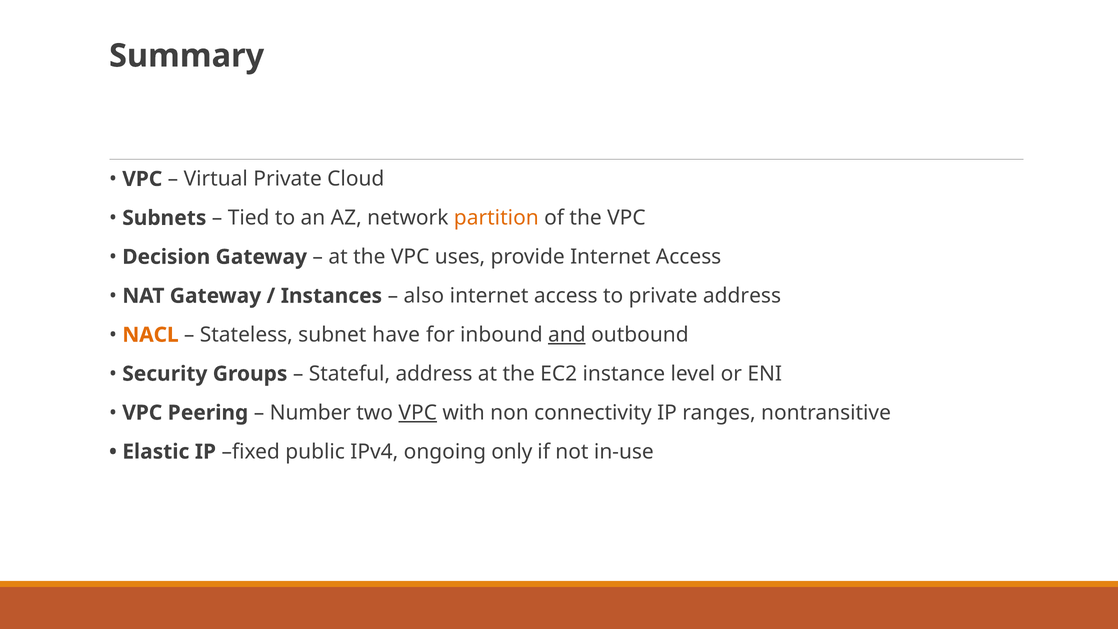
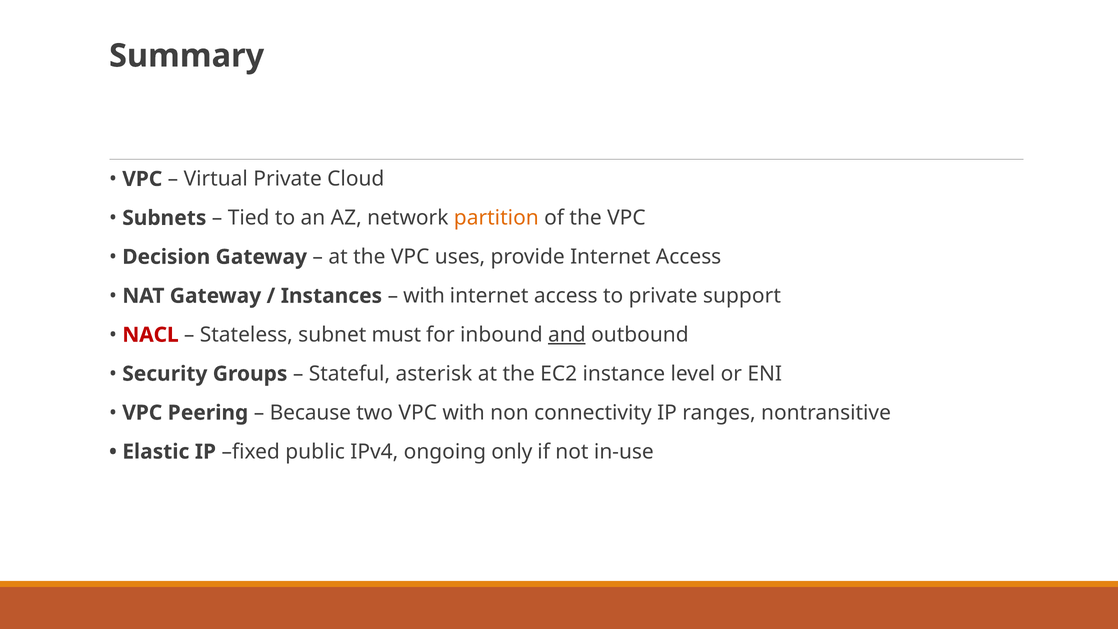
also at (424, 296): also -> with
private address: address -> support
NACL colour: orange -> red
have: have -> must
Stateful address: address -> asterisk
Number: Number -> Because
VPC at (418, 413) underline: present -> none
